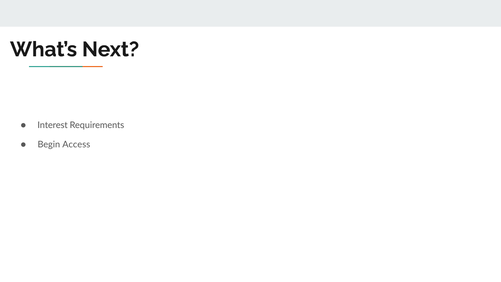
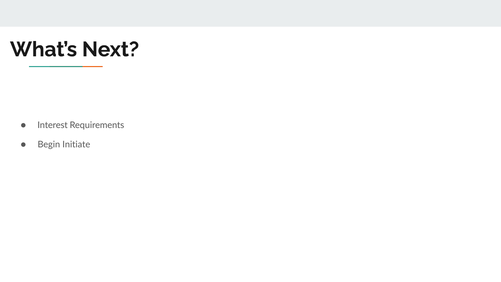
Access: Access -> Initiate
